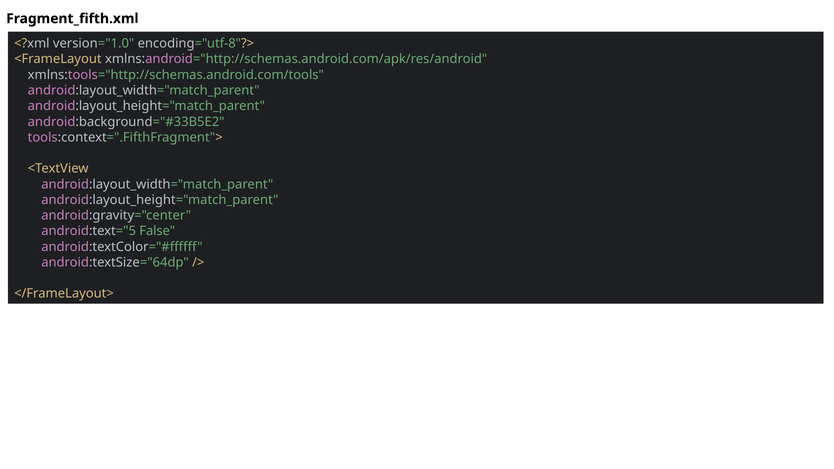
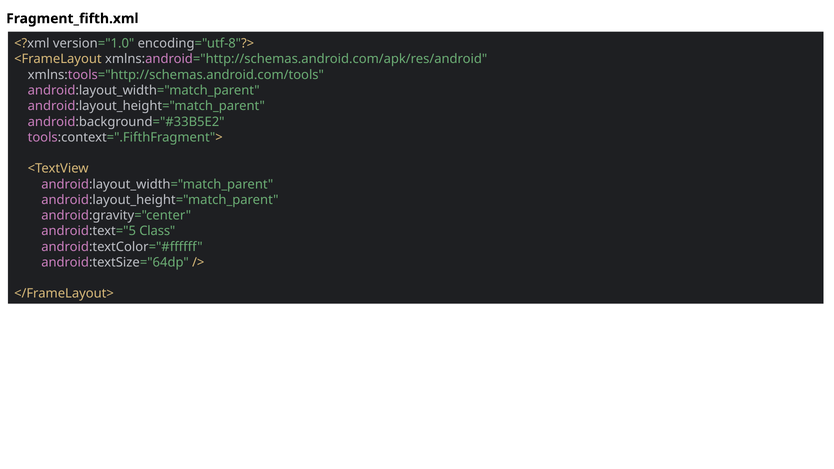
False: False -> Class
